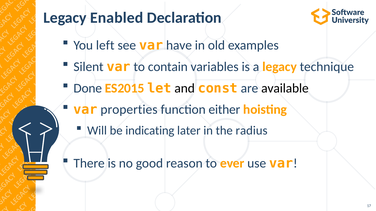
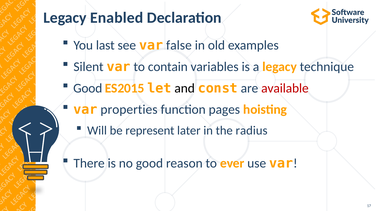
left: left -> last
have: have -> false
Done at (88, 88): Done -> Good
available colour: black -> red
either: either -> pages
indicating: indicating -> represent
